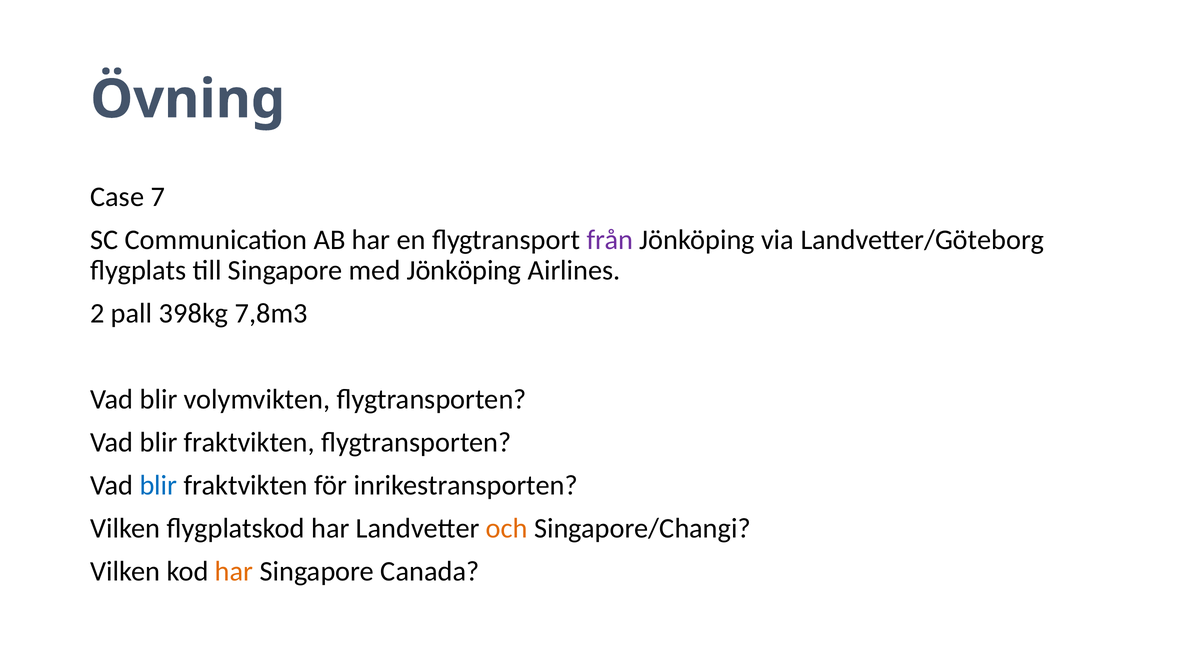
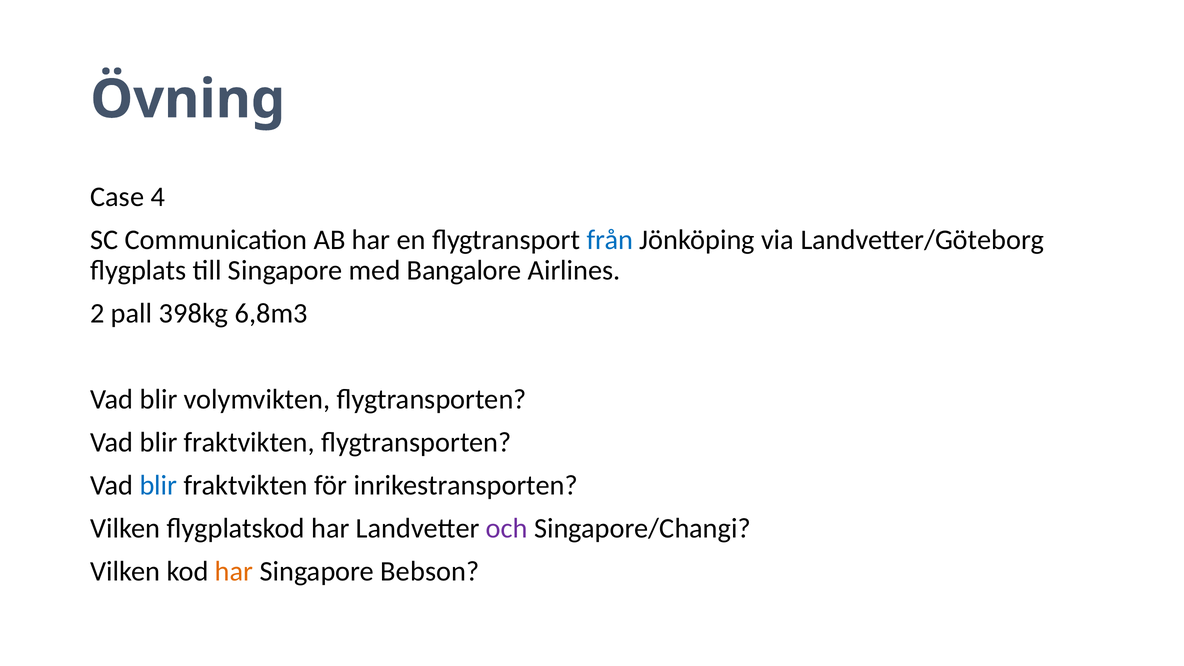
7: 7 -> 4
från colour: purple -> blue
med Jönköping: Jönköping -> Bangalore
7,8m3: 7,8m3 -> 6,8m3
och colour: orange -> purple
Canada: Canada -> Bebson
